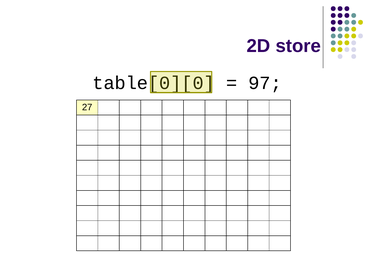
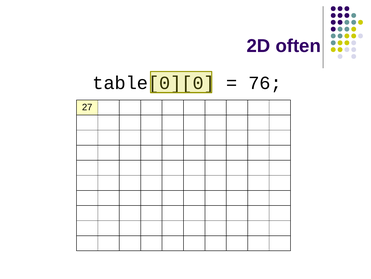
store: store -> often
97: 97 -> 76
